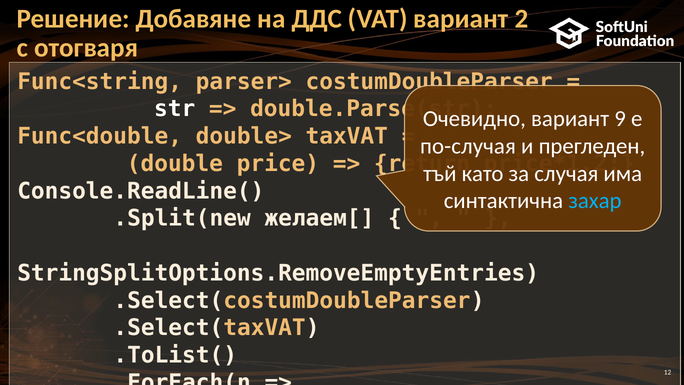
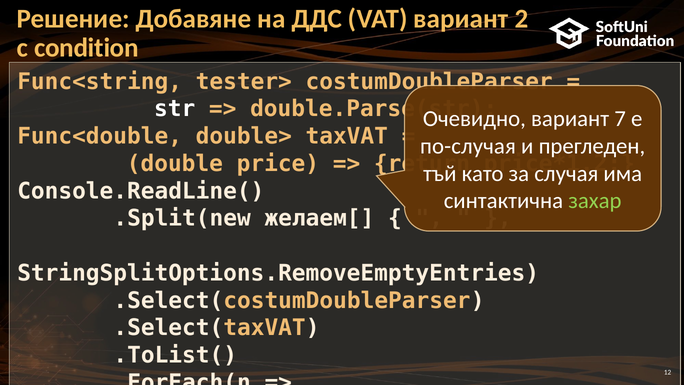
отогваря: отогваря -> condition
parser>: parser> -> tester>
9: 9 -> 7
захар colour: light blue -> light green
